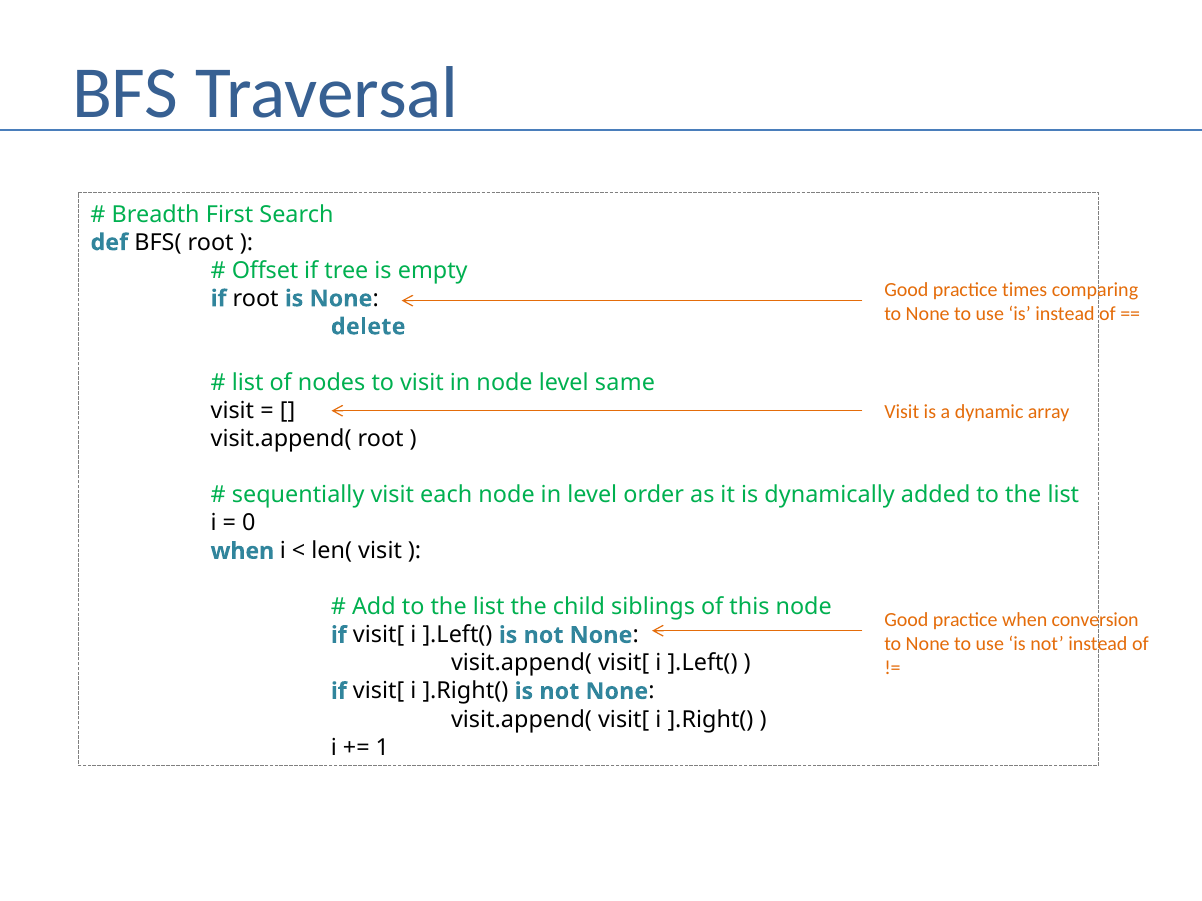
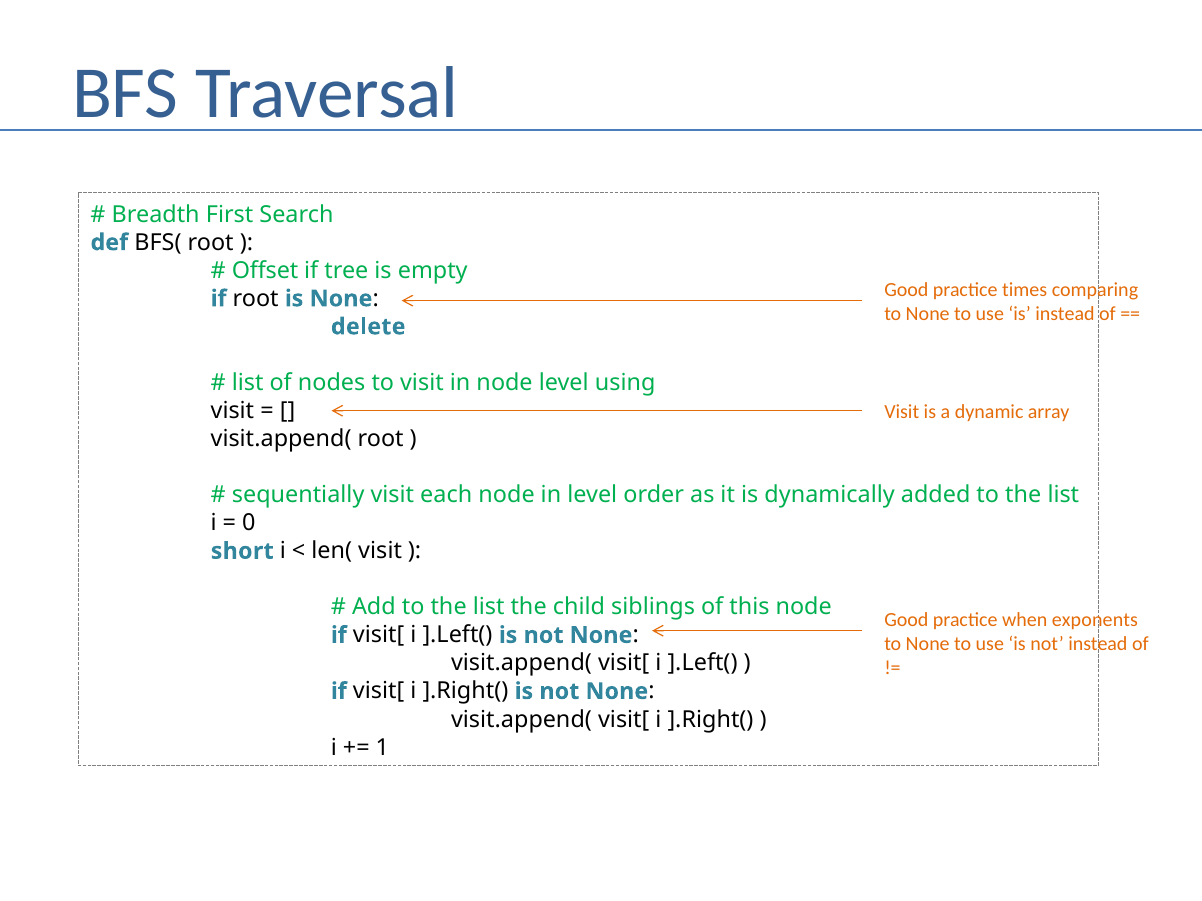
same: same -> using
when at (242, 551): when -> short
conversion: conversion -> exponents
